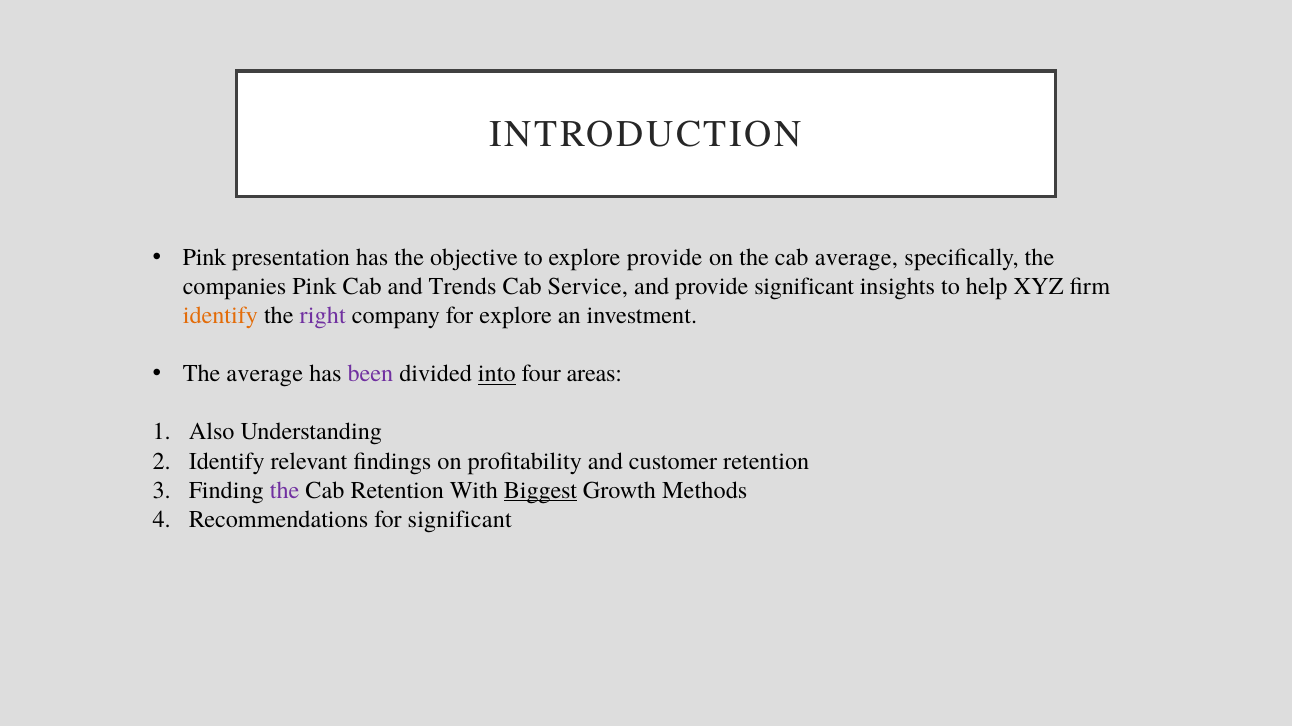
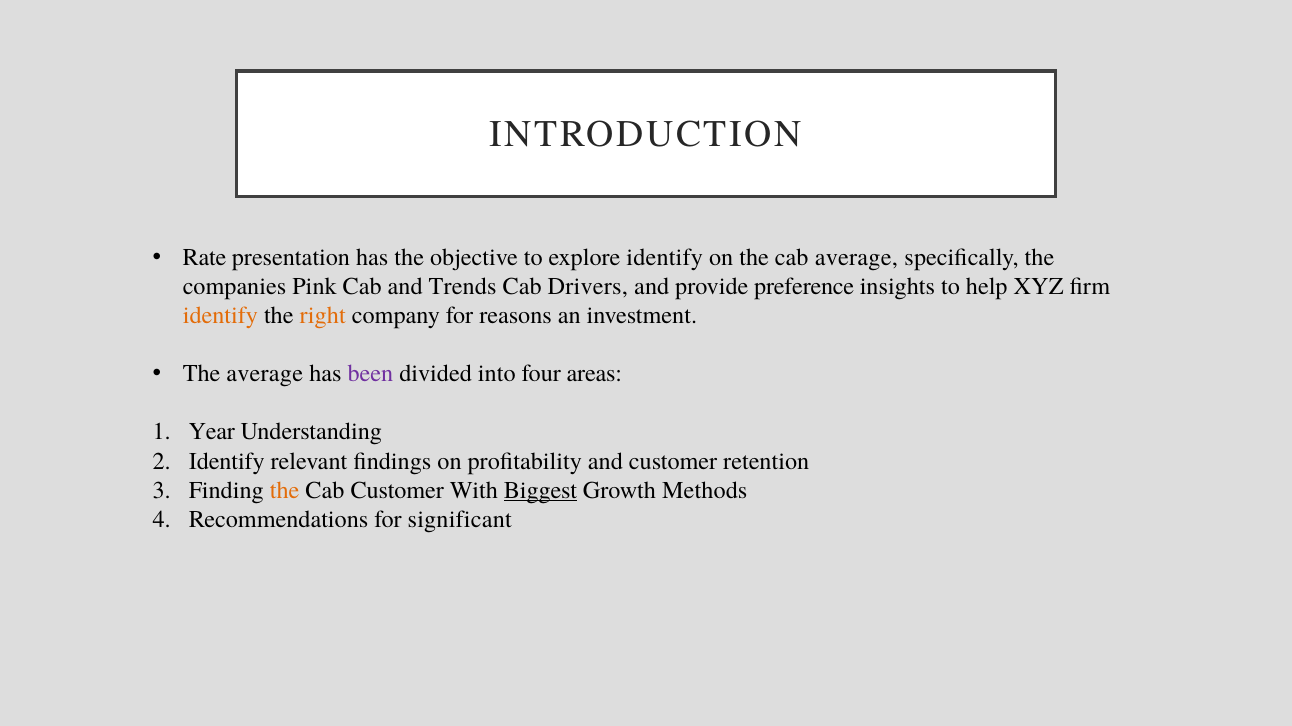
Pink at (204, 258): Pink -> Rate
explore provide: provide -> identify
Service: Service -> Drivers
provide significant: significant -> preference
right colour: purple -> orange
for explore: explore -> reasons
into underline: present -> none
Also: Also -> Year
the at (285, 491) colour: purple -> orange
Cab Retention: Retention -> Customer
